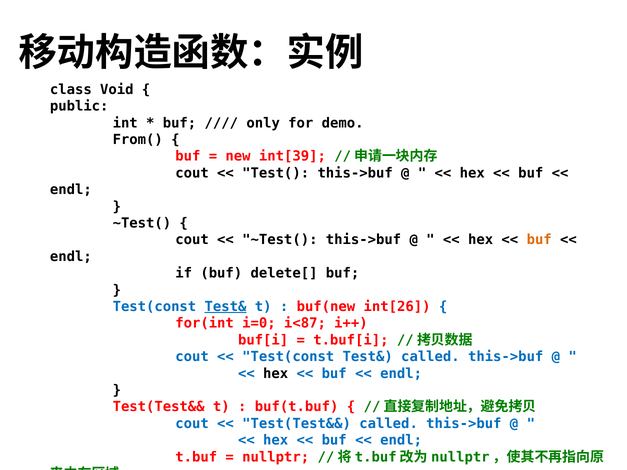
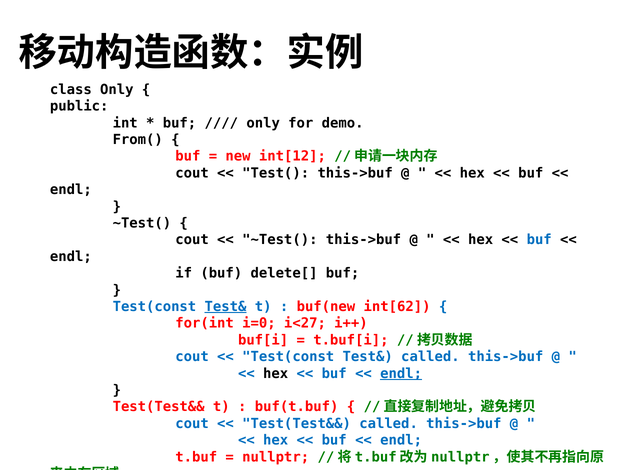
class Void: Void -> Only
int[39: int[39 -> int[12
buf at (539, 240) colour: orange -> blue
int[26: int[26 -> int[62
i<87: i<87 -> i<27
endl at (401, 374) underline: none -> present
